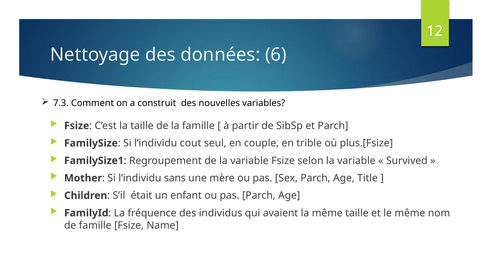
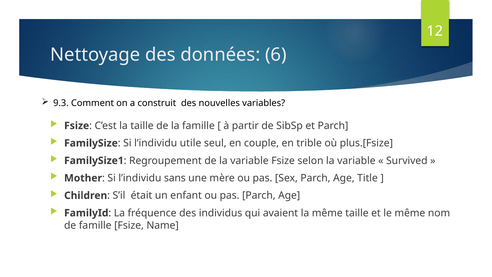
7.3: 7.3 -> 9.3
cout: cout -> utile
